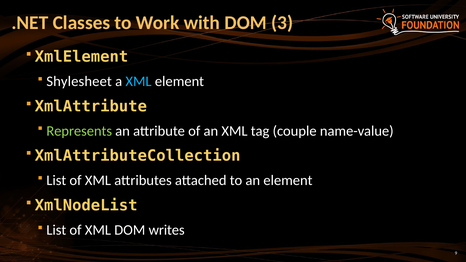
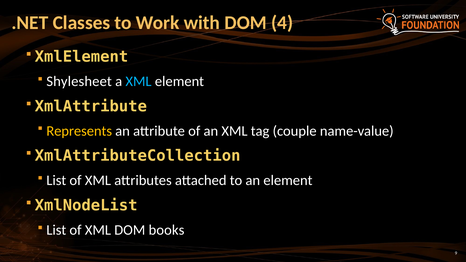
3: 3 -> 4
Represents colour: light green -> yellow
writes: writes -> books
